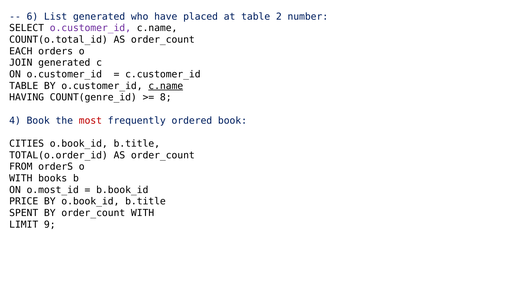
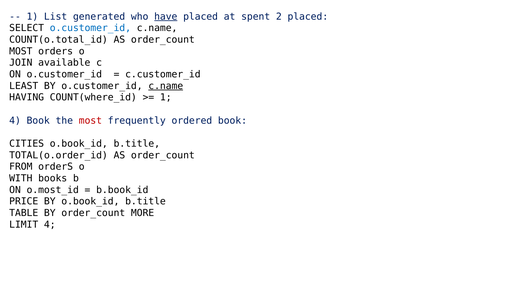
6 at (32, 17): 6 -> 1
have underline: none -> present
at table: table -> spent
2 number: number -> placed
o.customer_id at (90, 28) colour: purple -> blue
EACH at (21, 51): EACH -> MOST
JOIN generated: generated -> available
TABLE at (24, 86): TABLE -> LEAST
COUNT(genre_id: COUNT(genre_id -> COUNT(where_id
8 at (166, 97): 8 -> 1
SPENT: SPENT -> TABLE
order_count WITH: WITH -> MORE
LIMIT 9: 9 -> 4
